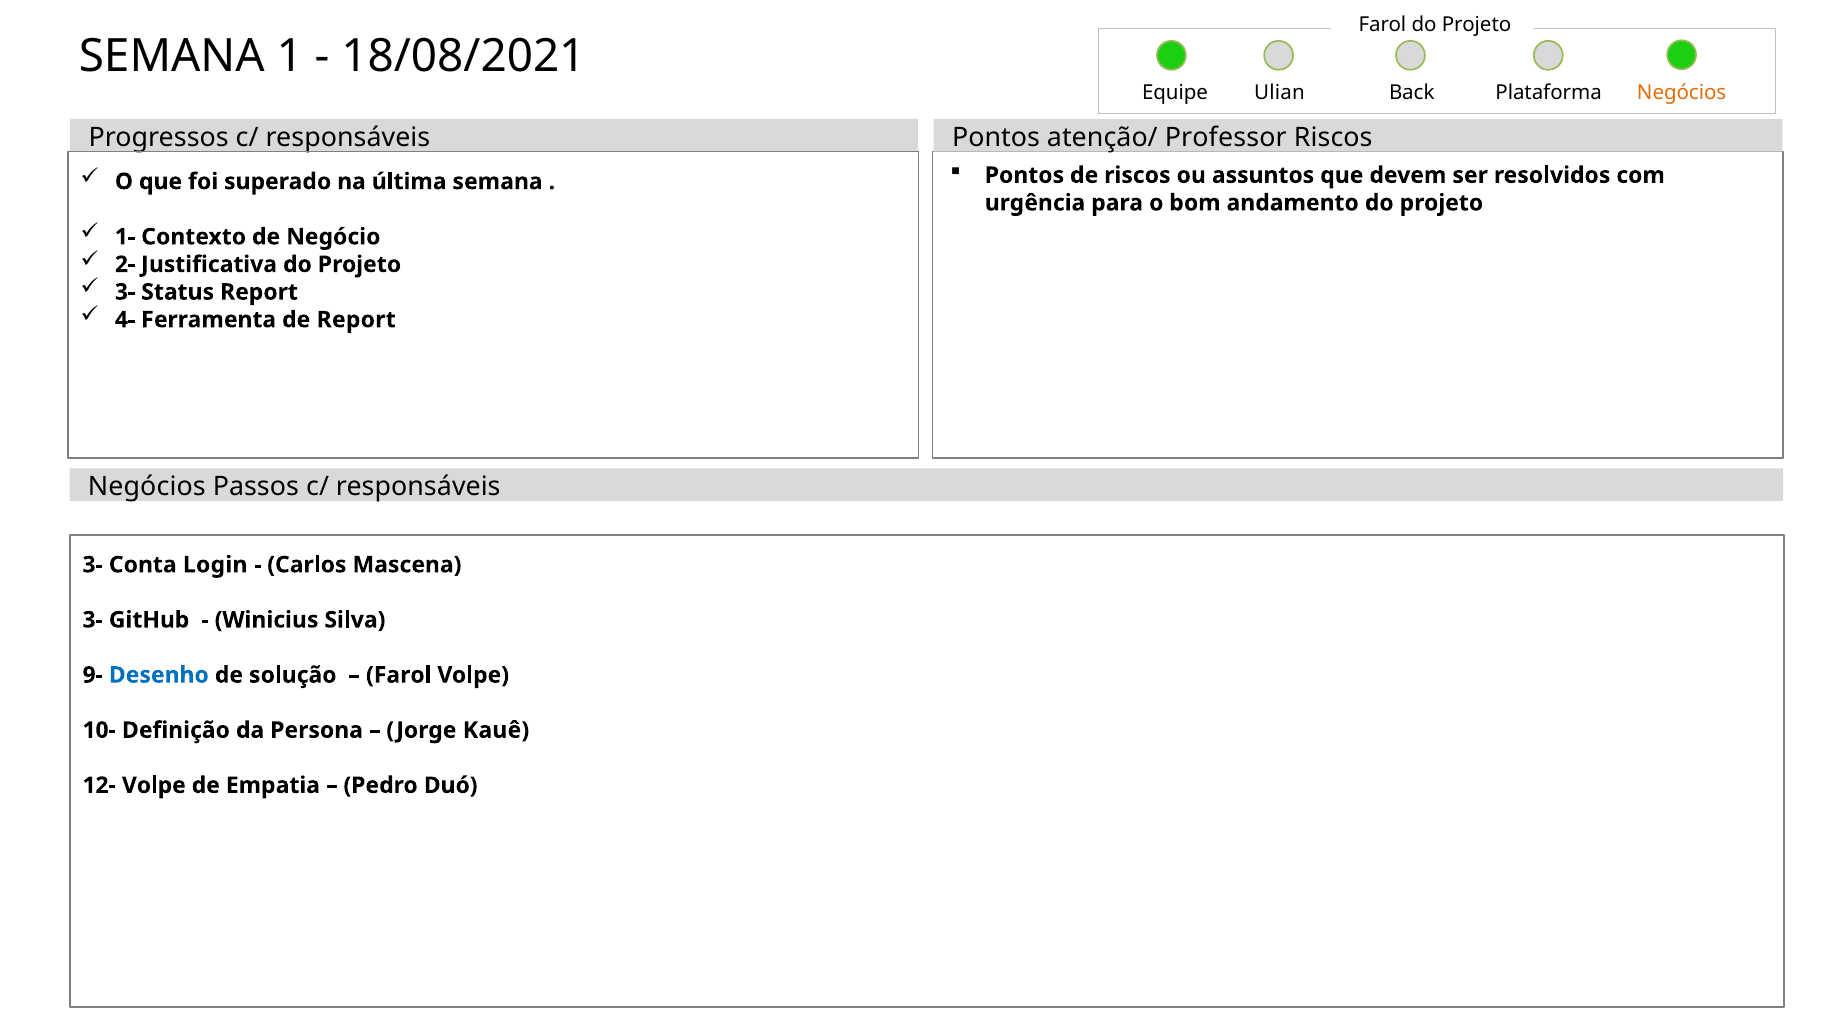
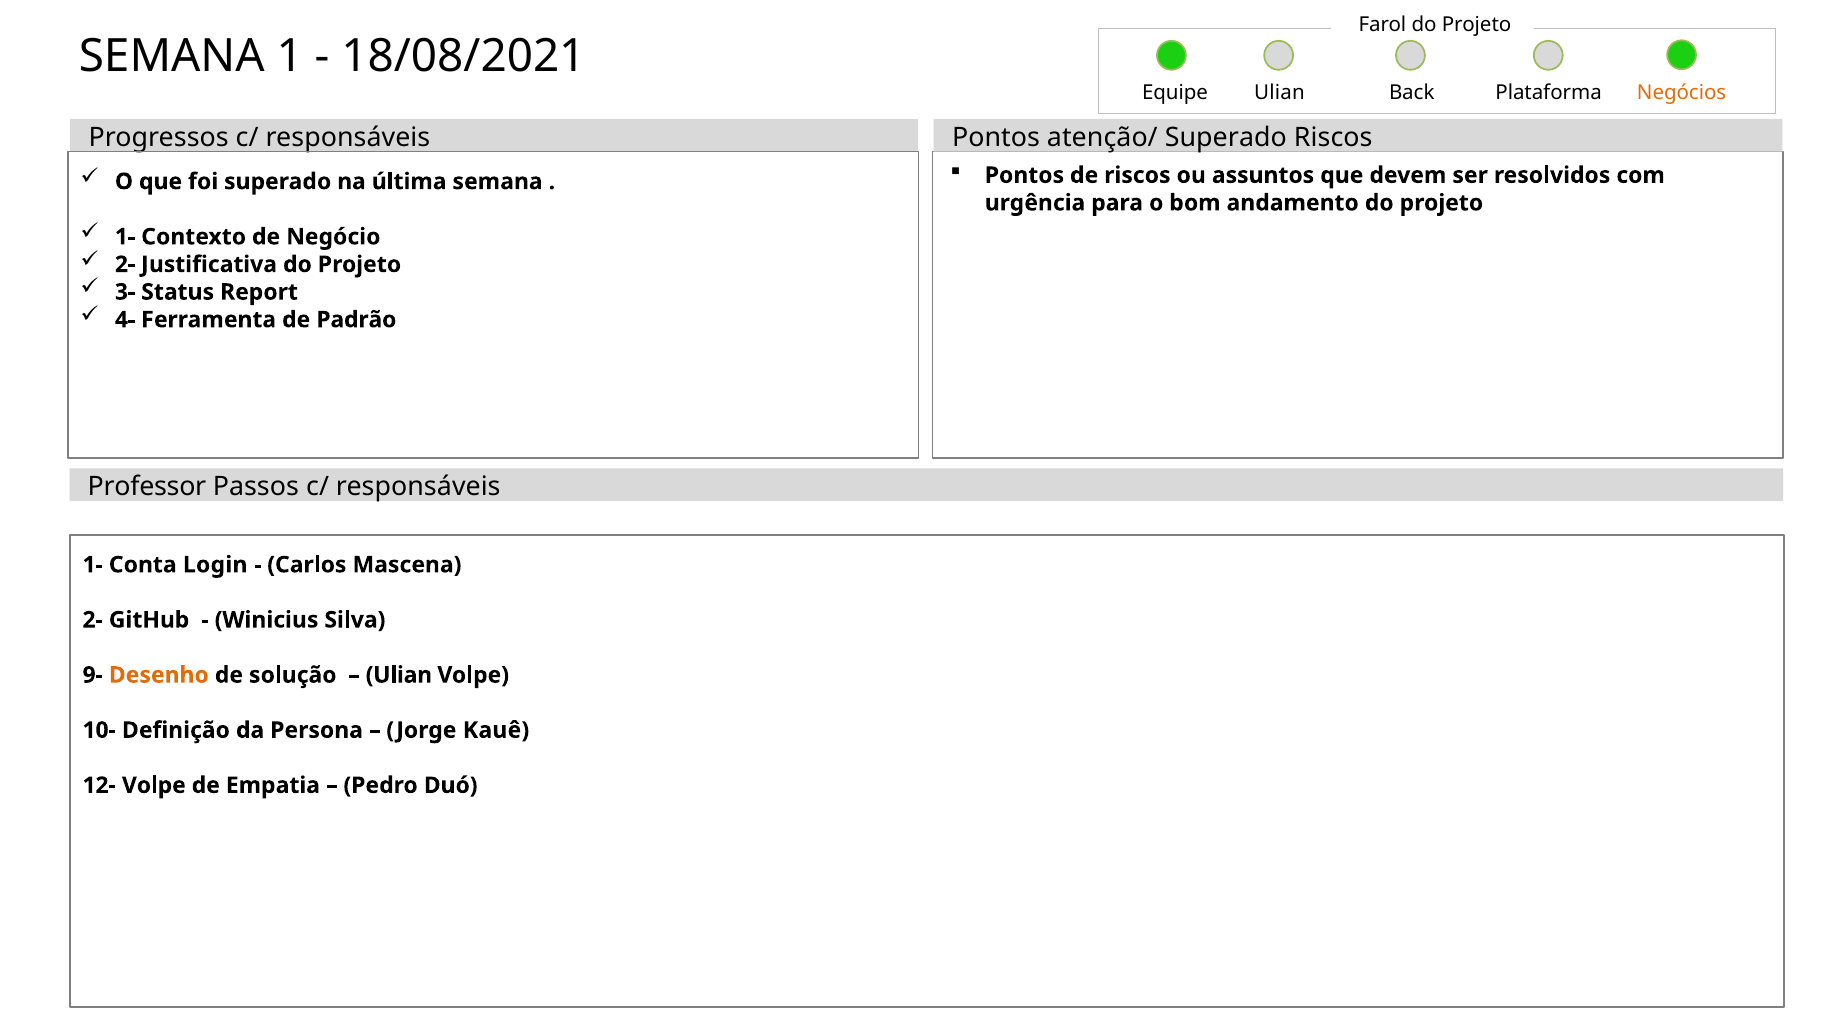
atenção/ Professor: Professor -> Superado
de Report: Report -> Padrão
Negócios at (147, 487): Negócios -> Professor
3- at (93, 565): 3- -> 1-
3- at (93, 620): 3- -> 2-
Desenho colour: blue -> orange
Farol at (399, 675): Farol -> Ulian
